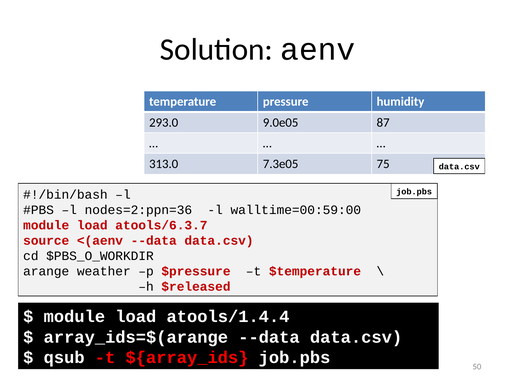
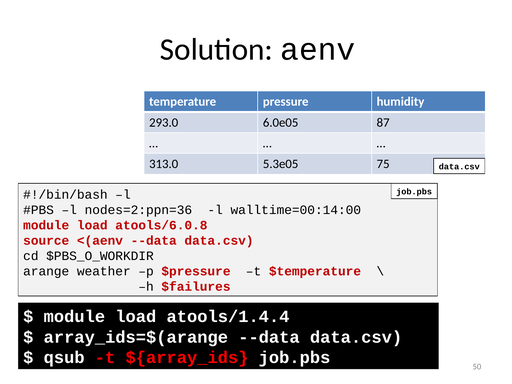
9.0e05: 9.0e05 -> 6.0e05
7.3e05: 7.3e05 -> 5.3e05
walltime=00:59:00: walltime=00:59:00 -> walltime=00:14:00
atools/6.3.7: atools/6.3.7 -> atools/6.0.8
$released: $released -> $failures
